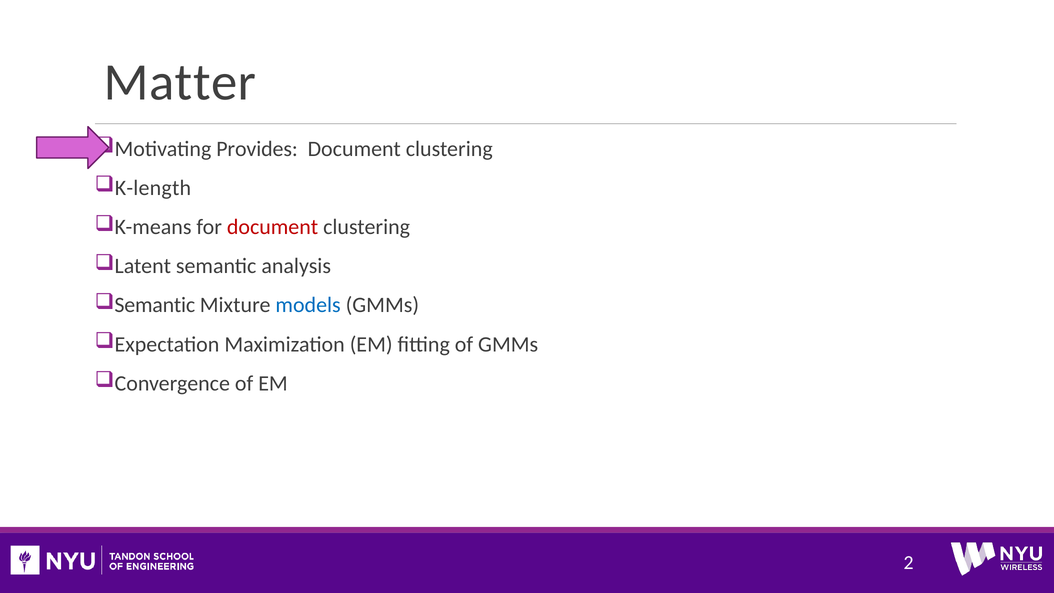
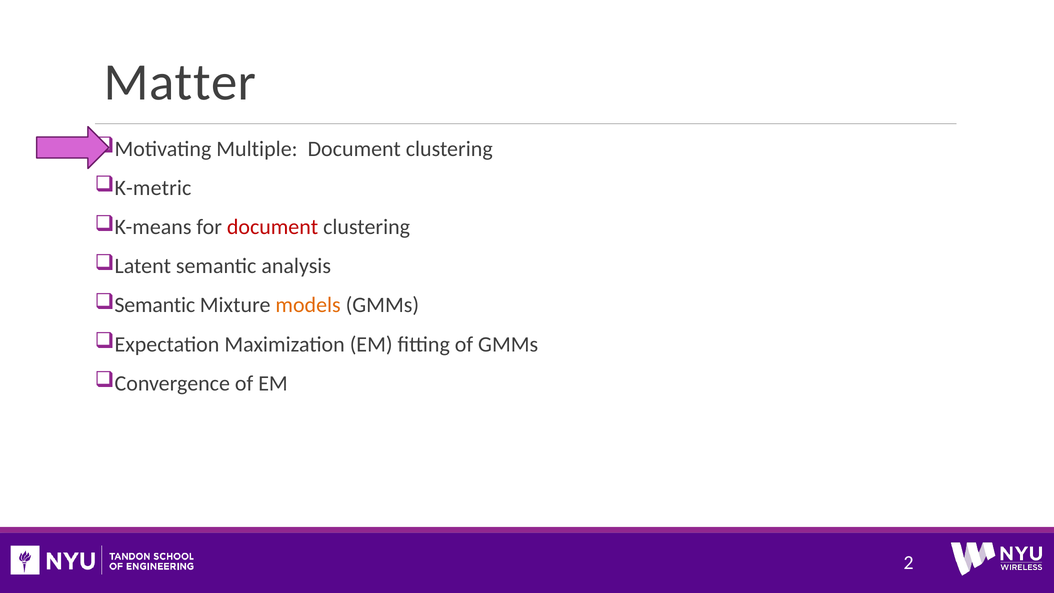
Provides: Provides -> Multiple
K-length: K-length -> K-metric
models colour: blue -> orange
